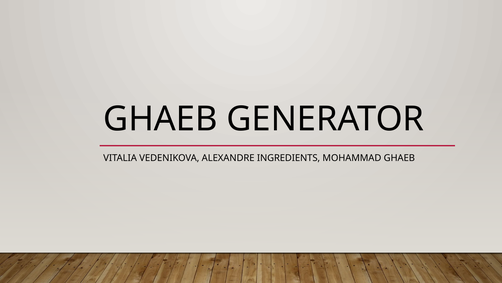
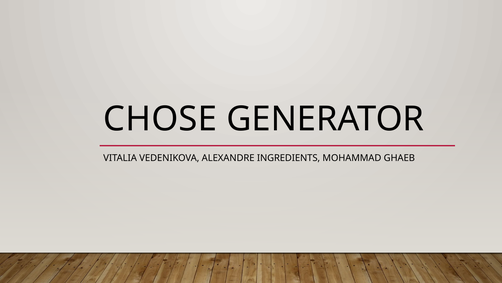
GHAEB at (160, 119): GHAEB -> CHOSE
